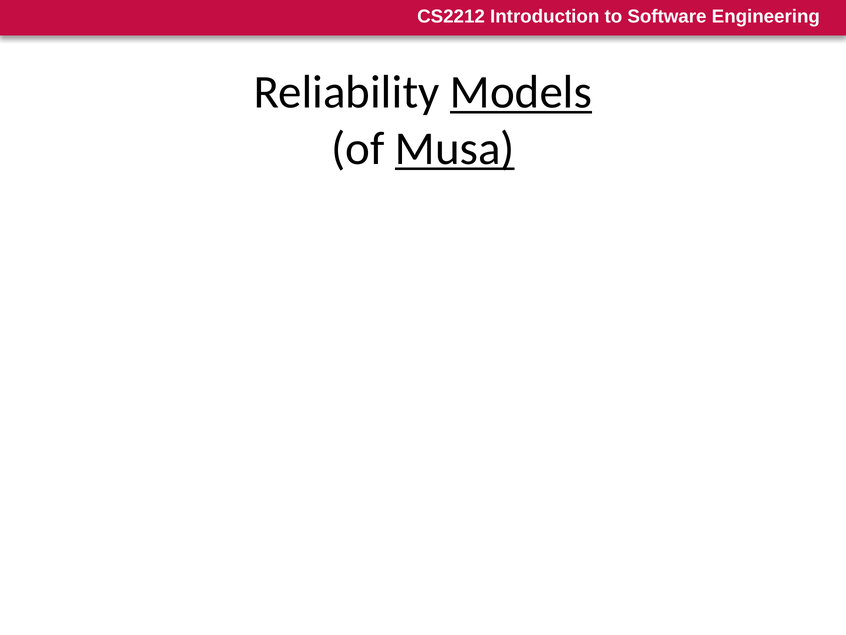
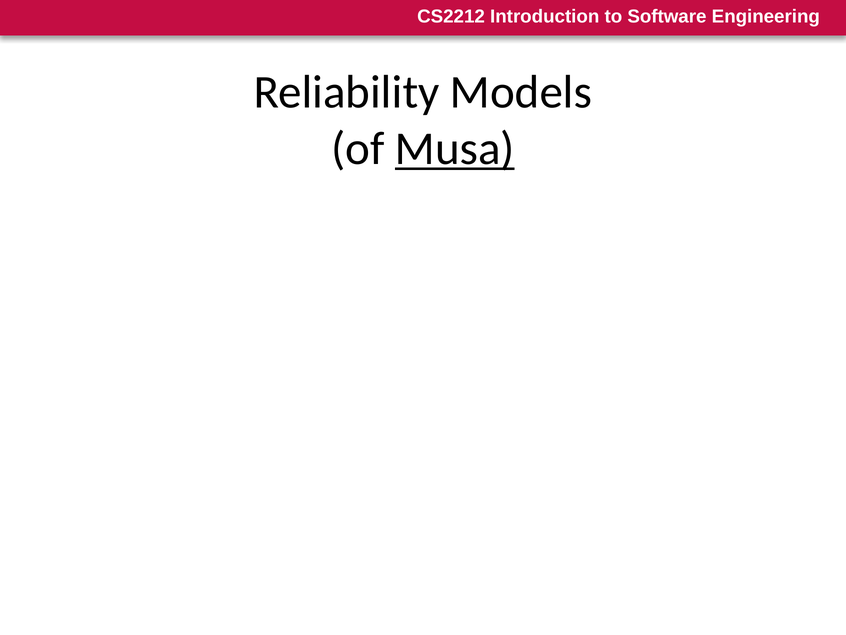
Models at (521, 92) underline: present -> none
